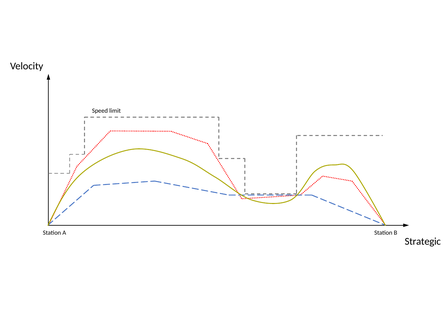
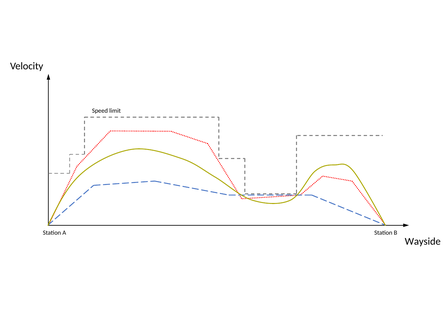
Strategic: Strategic -> Wayside
